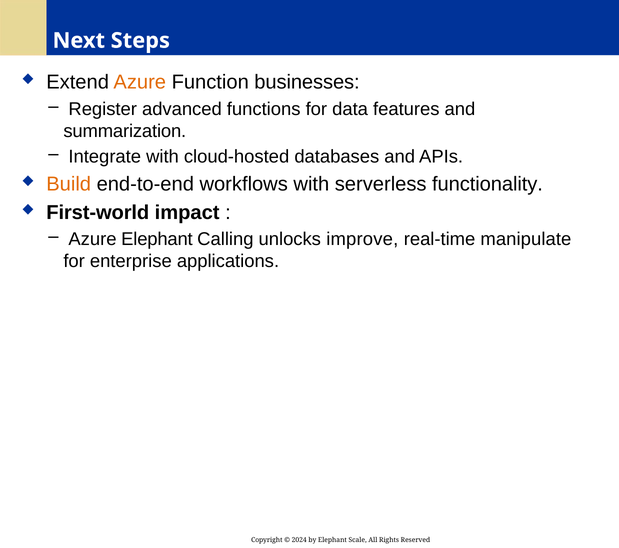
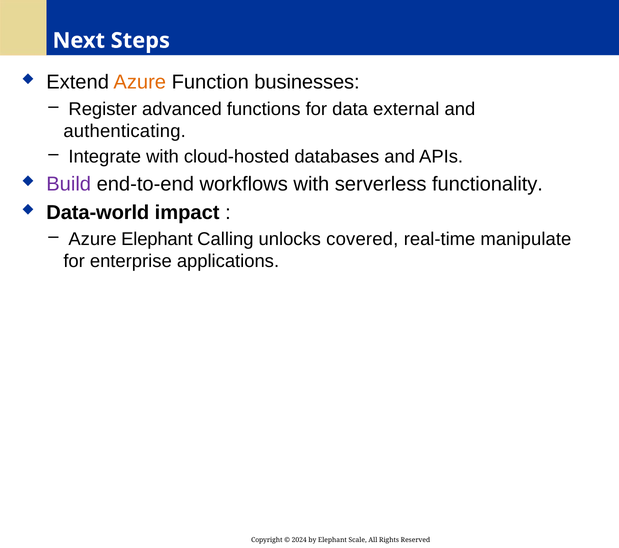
features: features -> external
summarization: summarization -> authenticating
Build colour: orange -> purple
First-world: First-world -> Data-world
improve: improve -> covered
